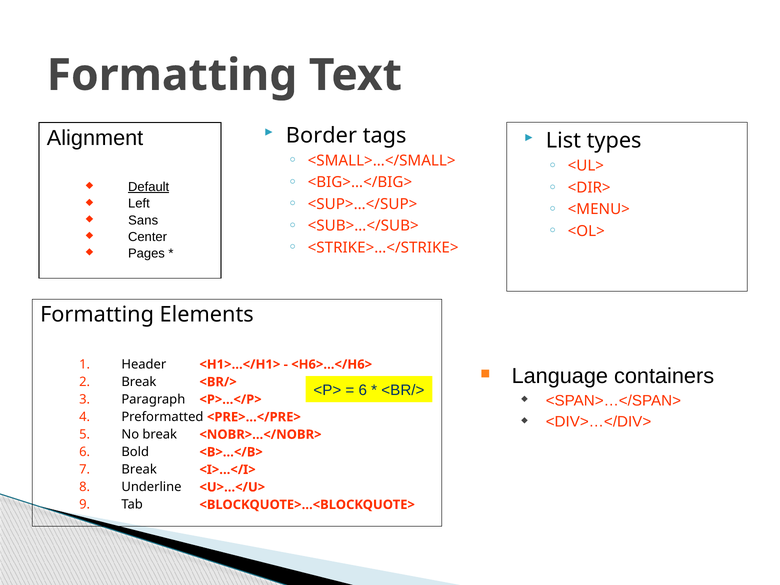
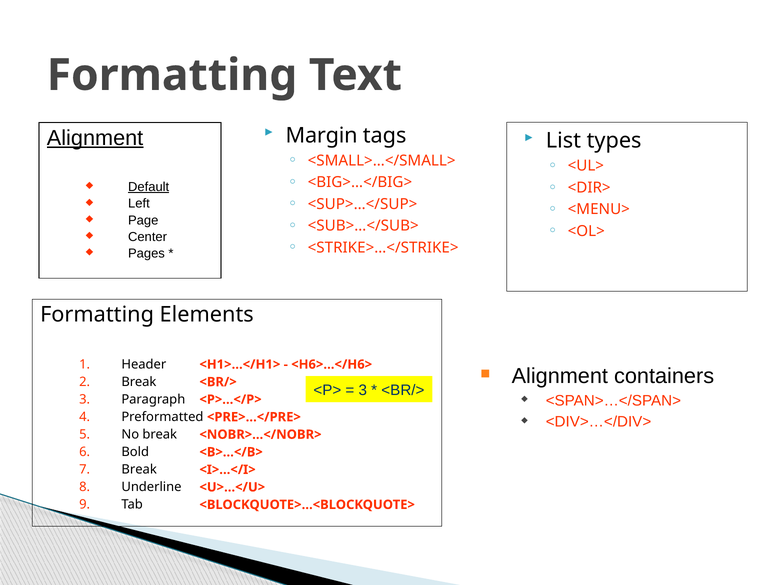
Border: Border -> Margin
Alignment at (95, 138) underline: none -> present
Sans: Sans -> Page
Language at (560, 376): Language -> Alignment
6 at (363, 390): 6 -> 3
